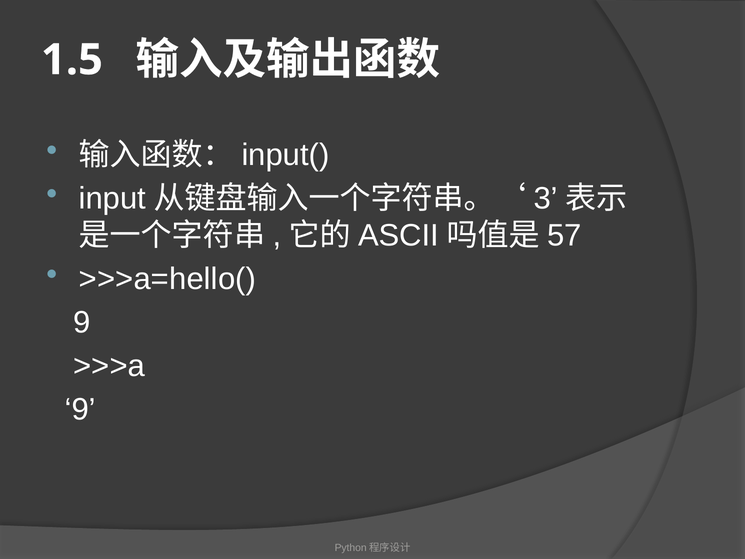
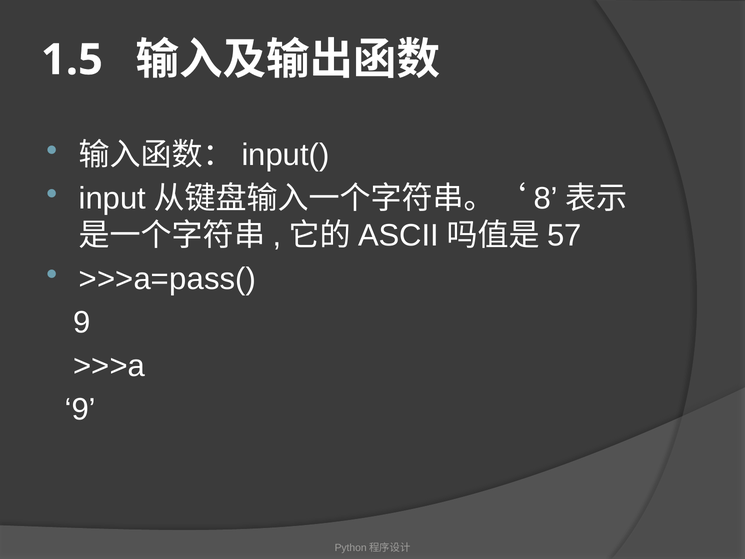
3: 3 -> 8
>>>a=hello(: >>>a=hello( -> >>>a=pass(
